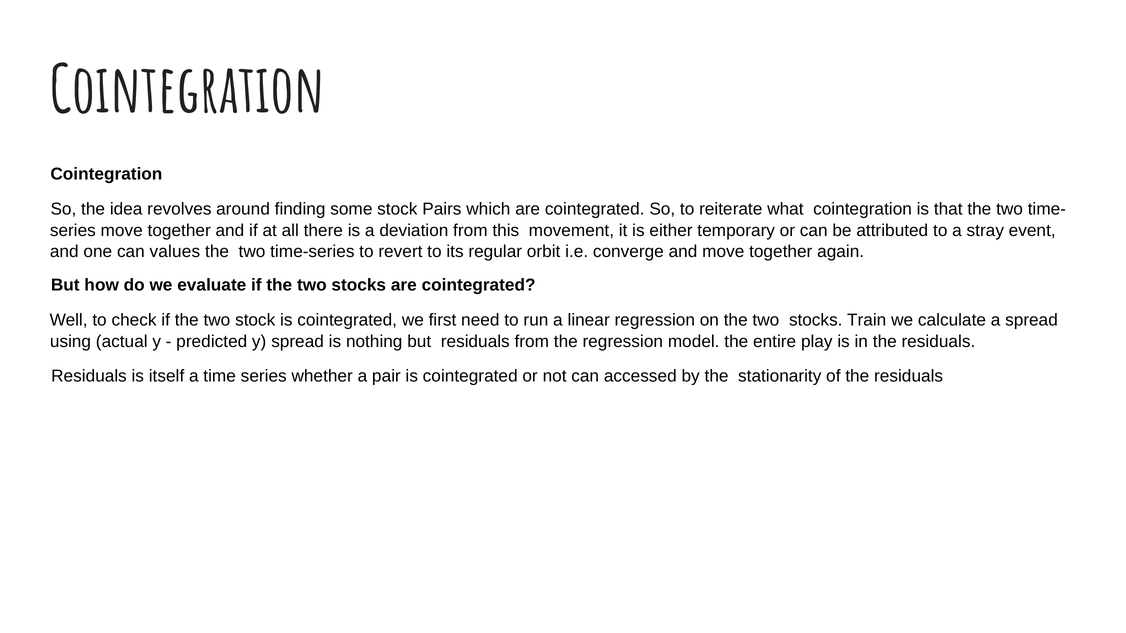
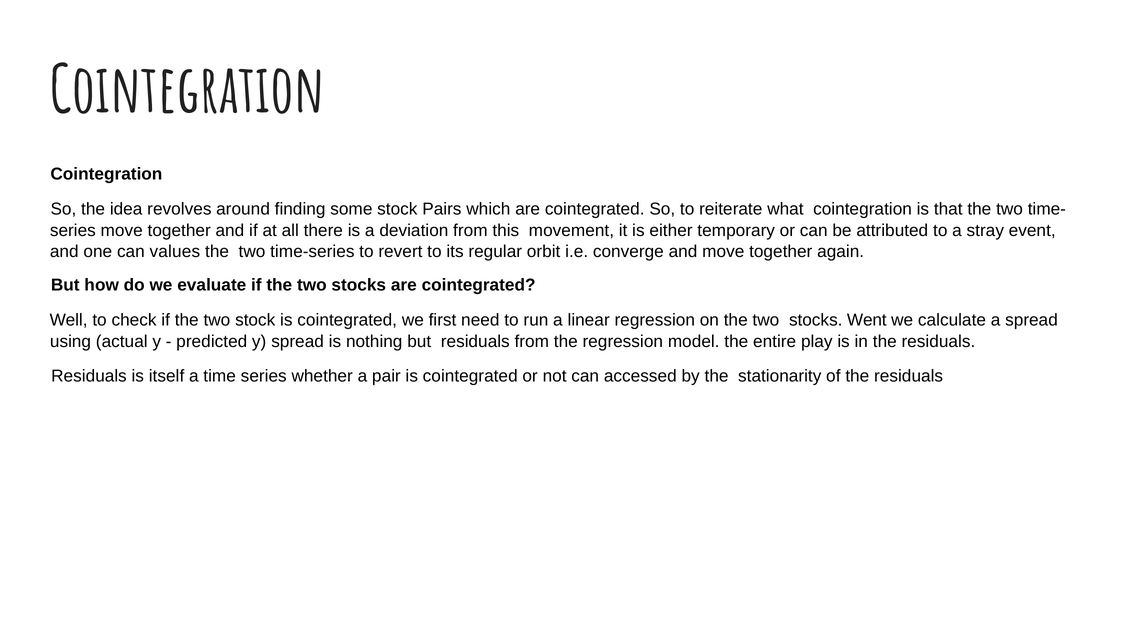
Train: Train -> Went
